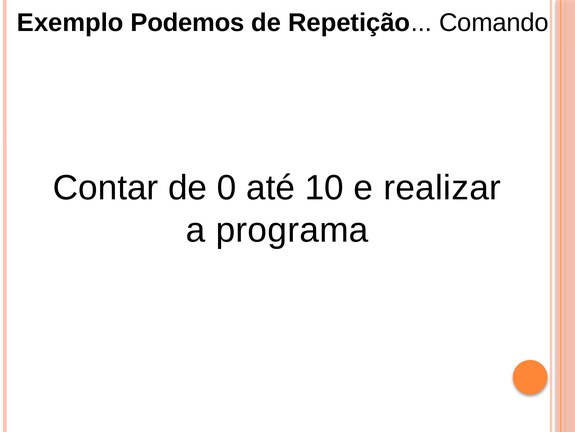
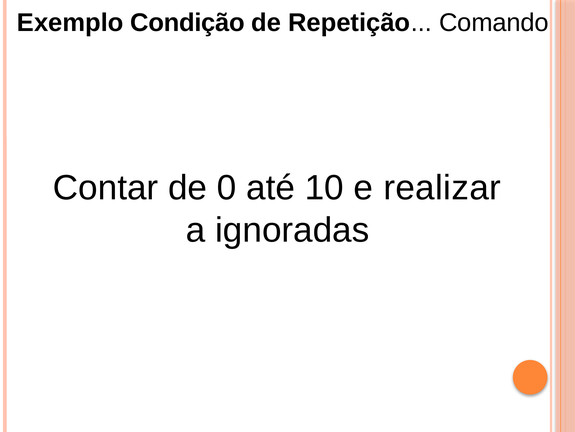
Podemos: Podemos -> Condição
programa: programa -> ignoradas
